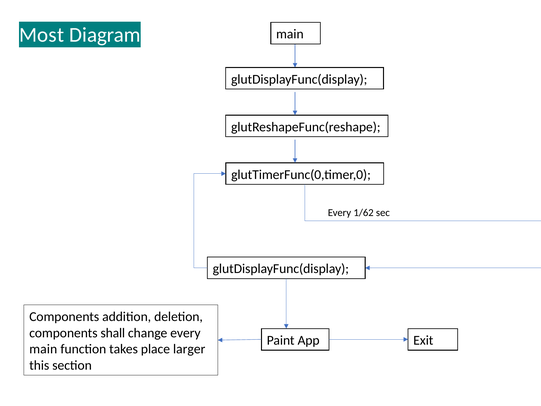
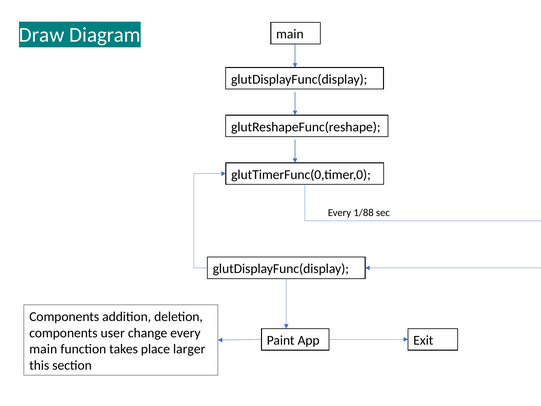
Most: Most -> Draw
1/62: 1/62 -> 1/88
shall: shall -> user
